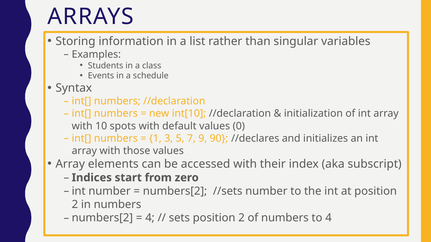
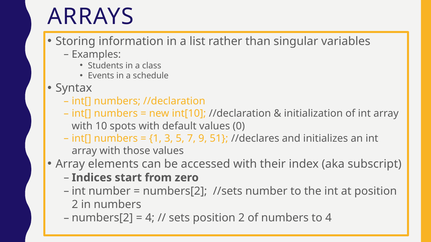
90: 90 -> 51
